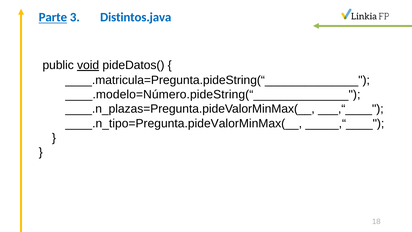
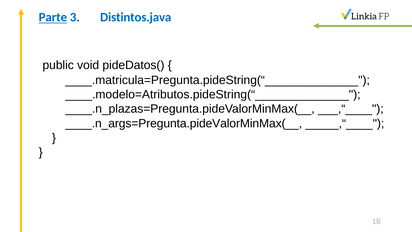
void underline: present -> none
____.modelo=Número.pideString(“______________: ____.modelo=Número.pideString(“______________ -> ____.modelo=Atributos.pideString(“______________
____.n_tipo=Pregunta.pideValorMinMax(__: ____.n_tipo=Pregunta.pideValorMinMax(__ -> ____.n_args=Pregunta.pideValorMinMax(__
